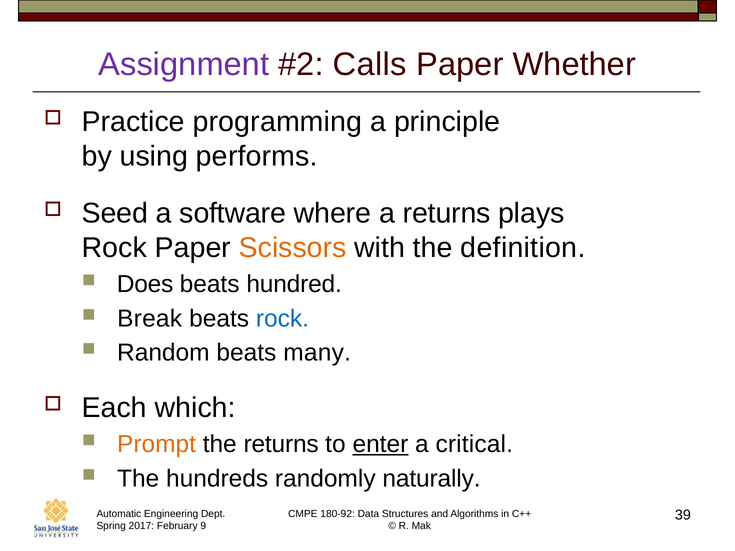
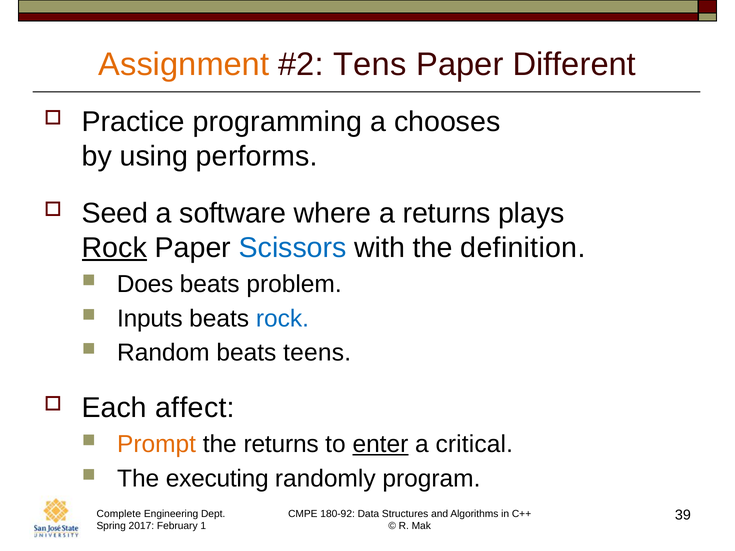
Assignment colour: purple -> orange
Calls: Calls -> Tens
Whether: Whether -> Different
principle: principle -> chooses
Rock at (114, 248) underline: none -> present
Scissors colour: orange -> blue
hundred: hundred -> problem
Break: Break -> Inputs
many: many -> teens
which: which -> affect
hundreds: hundreds -> executing
naturally: naturally -> program
Automatic: Automatic -> Complete
9: 9 -> 1
